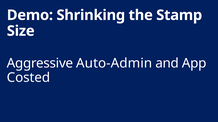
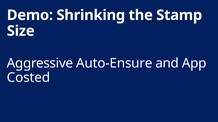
Auto-Admin: Auto-Admin -> Auto-Ensure
